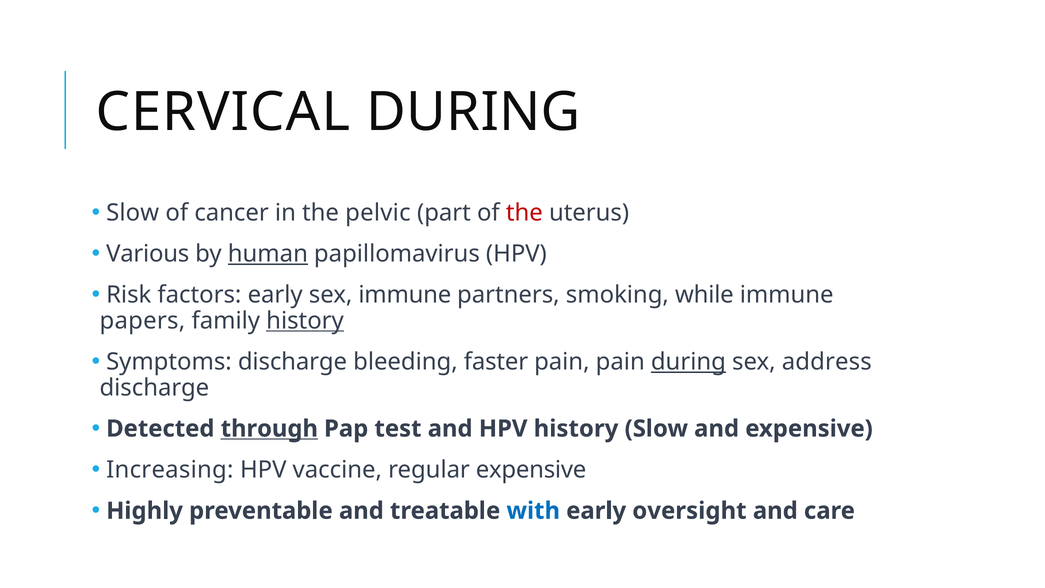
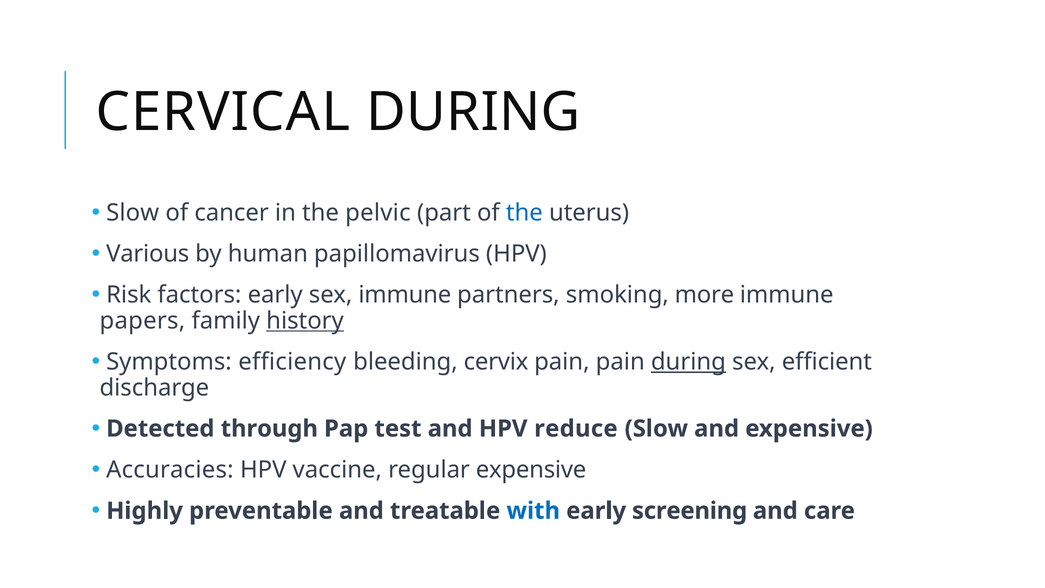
the at (524, 213) colour: red -> blue
human underline: present -> none
while: while -> more
Symptoms discharge: discharge -> efficiency
faster: faster -> cervix
address: address -> efficient
through underline: present -> none
HPV history: history -> reduce
Increasing: Increasing -> Accuracies
oversight: oversight -> screening
